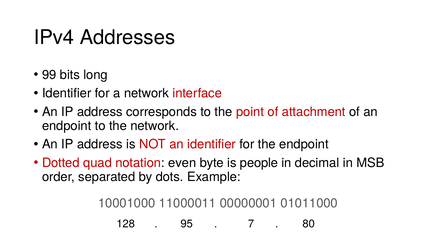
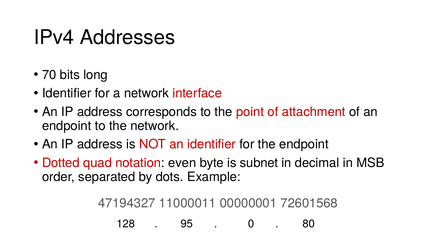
99: 99 -> 70
people: people -> subnet
10001000: 10001000 -> 47194327
01011000: 01011000 -> 72601568
7: 7 -> 0
